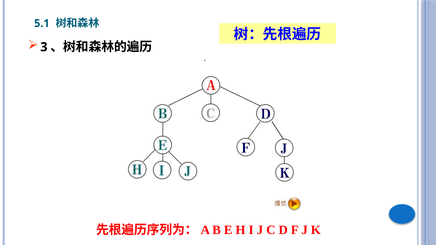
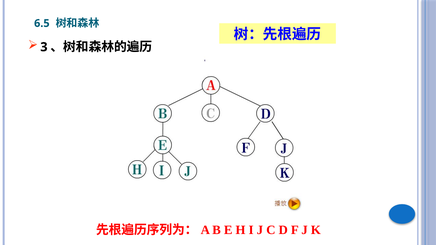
5.1: 5.1 -> 6.5
